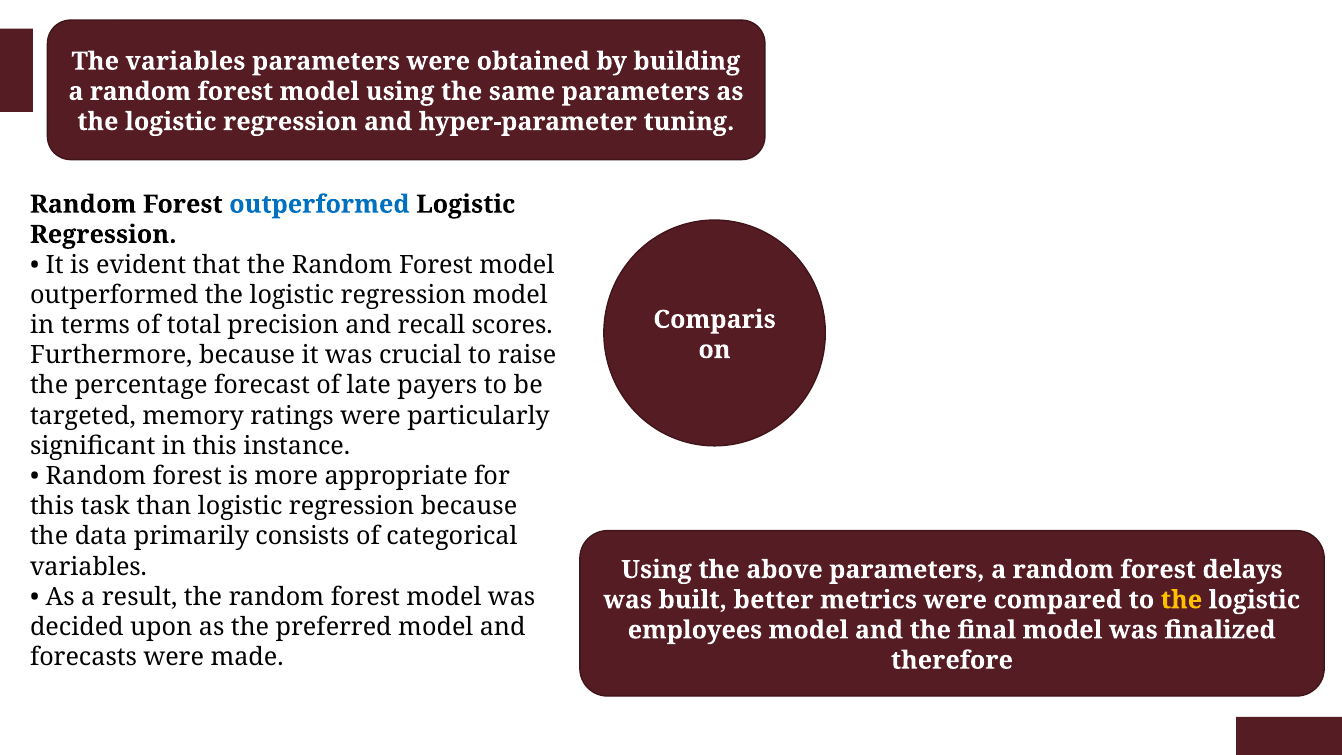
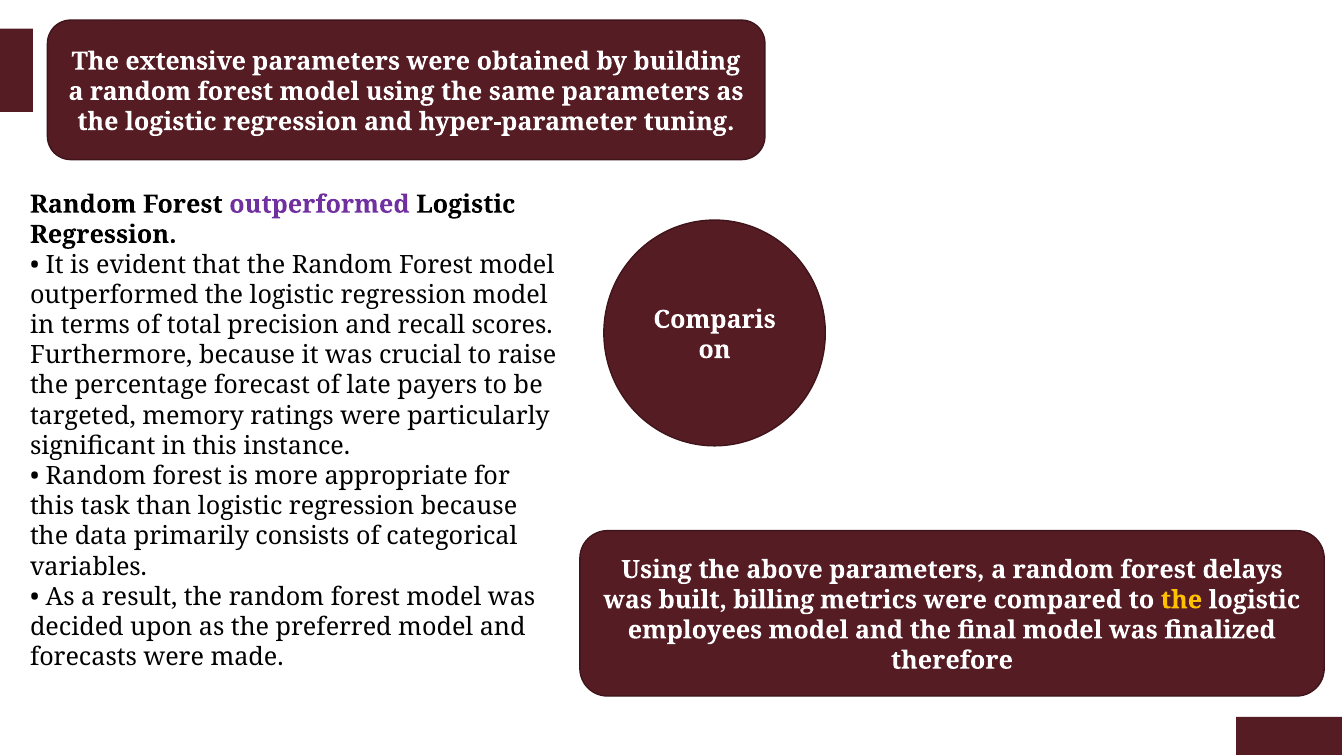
The variables: variables -> extensive
outperformed at (319, 204) colour: blue -> purple
better: better -> billing
